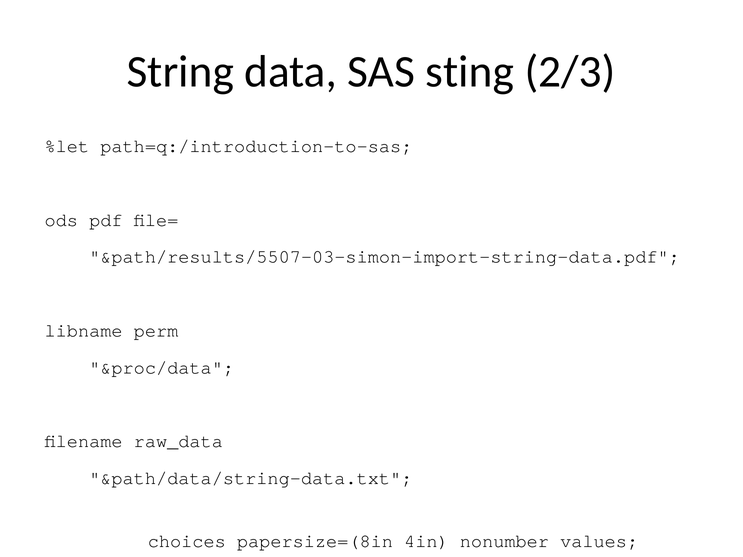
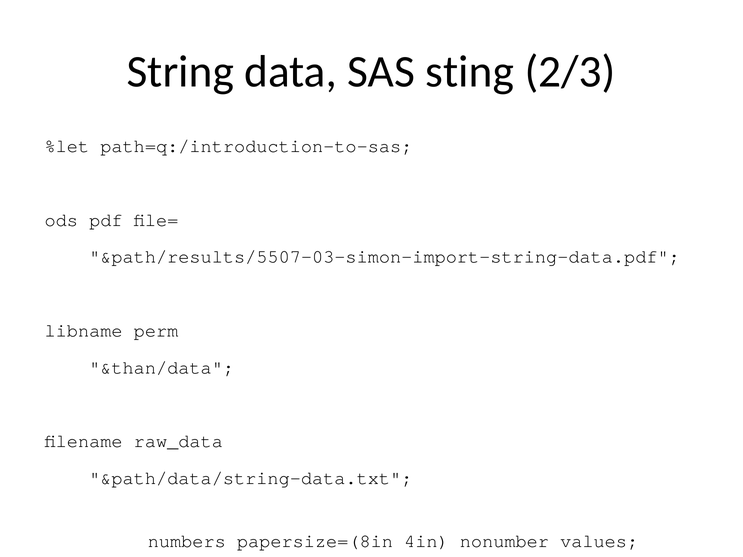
&proc/data: &proc/data -> &than/data
choices: choices -> numbers
